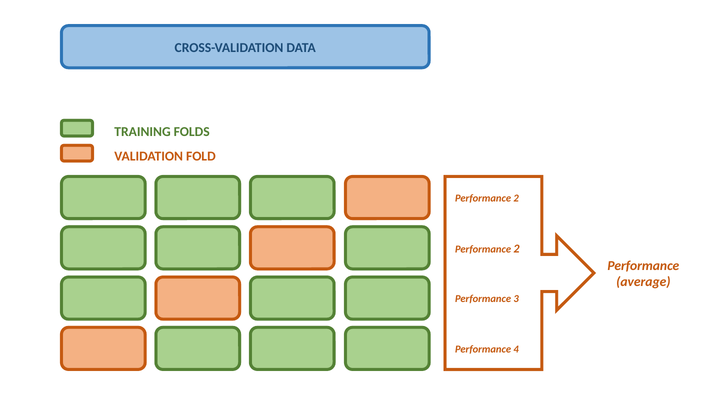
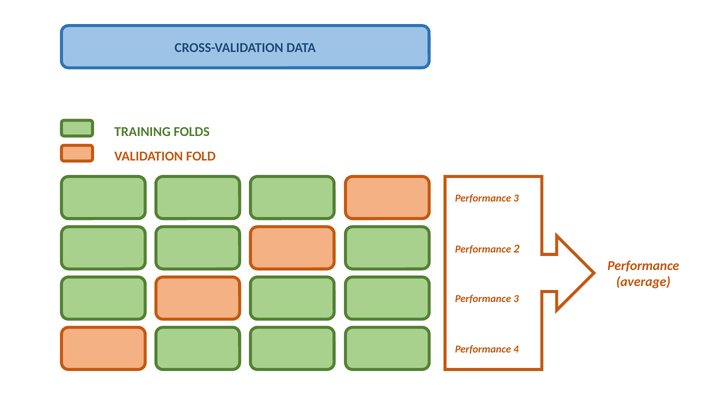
2 at (516, 198): 2 -> 3
